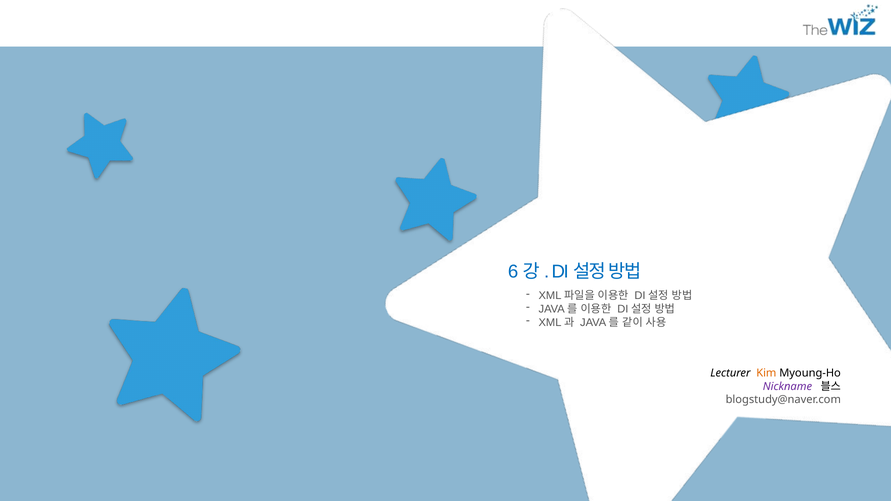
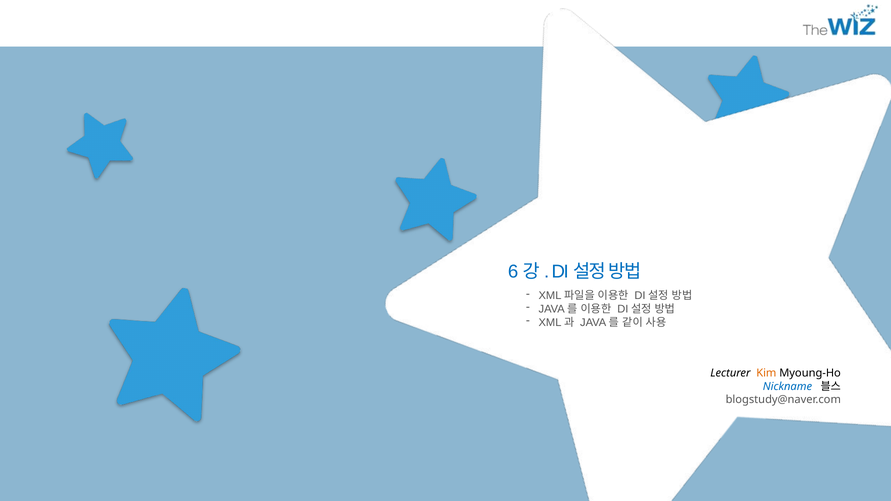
Nickname colour: purple -> blue
